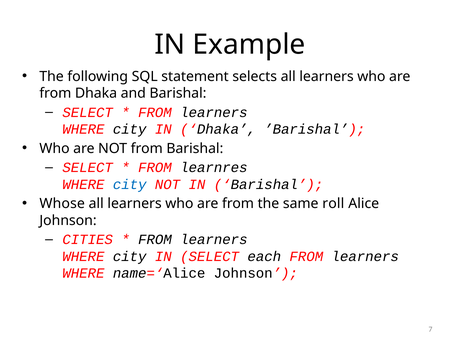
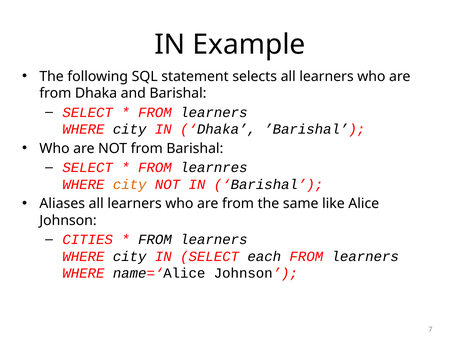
city at (130, 184) colour: blue -> orange
Whose: Whose -> Aliases
roll: roll -> like
